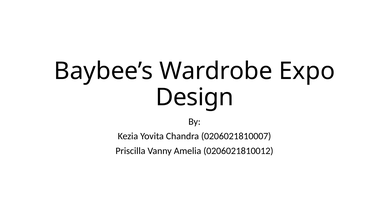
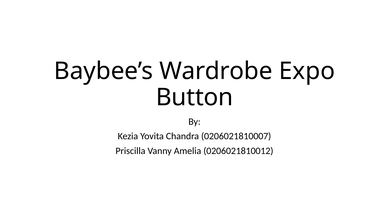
Design: Design -> Button
